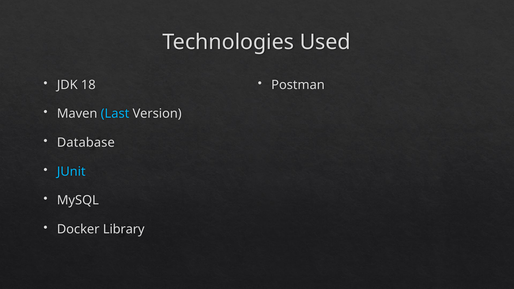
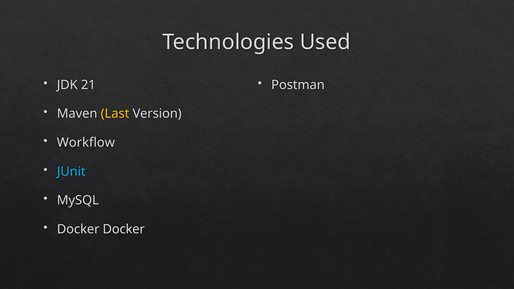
18: 18 -> 21
Last colour: light blue -> yellow
Database: Database -> Workflow
Docker Library: Library -> Docker
